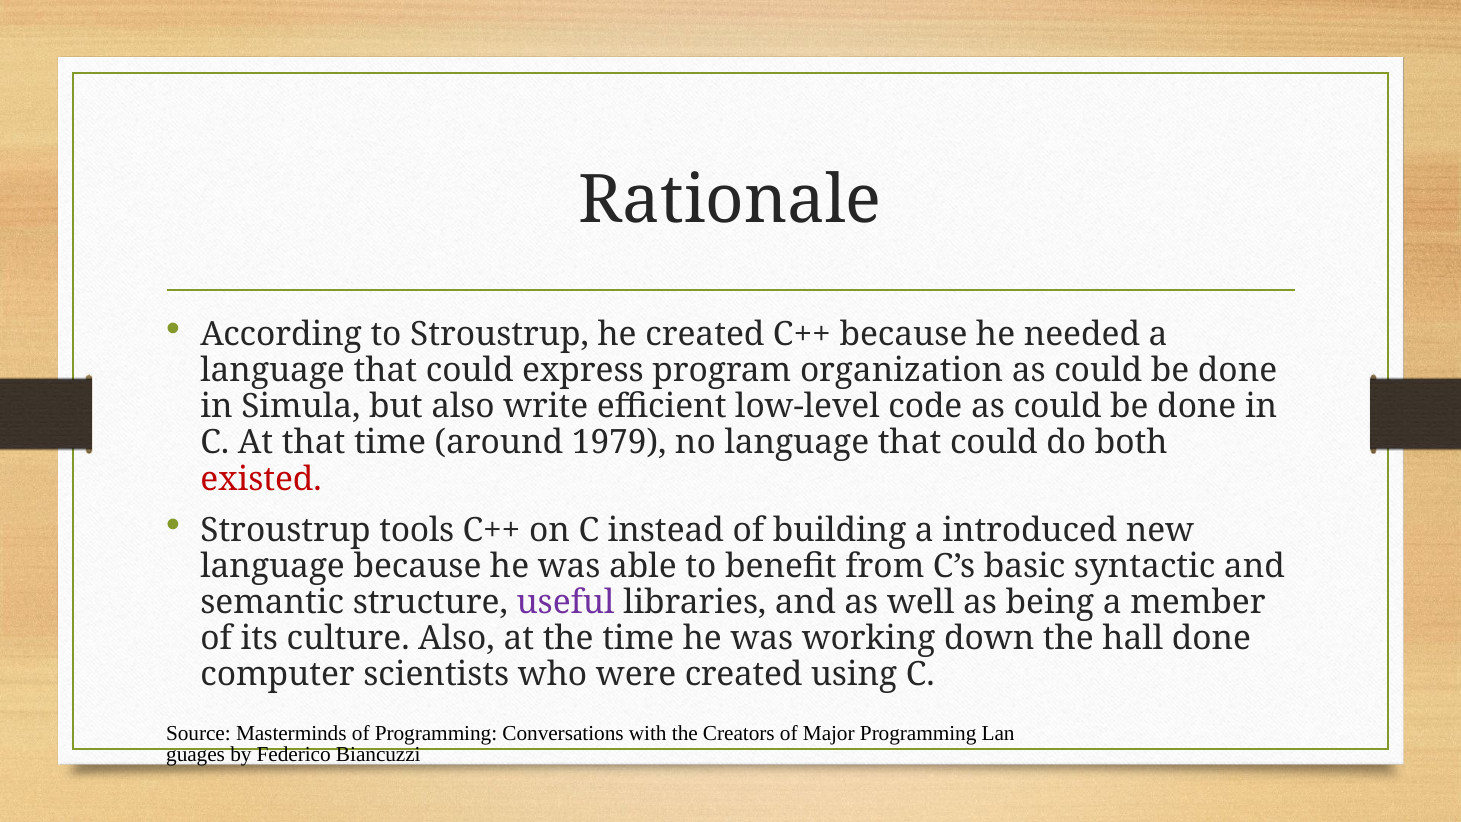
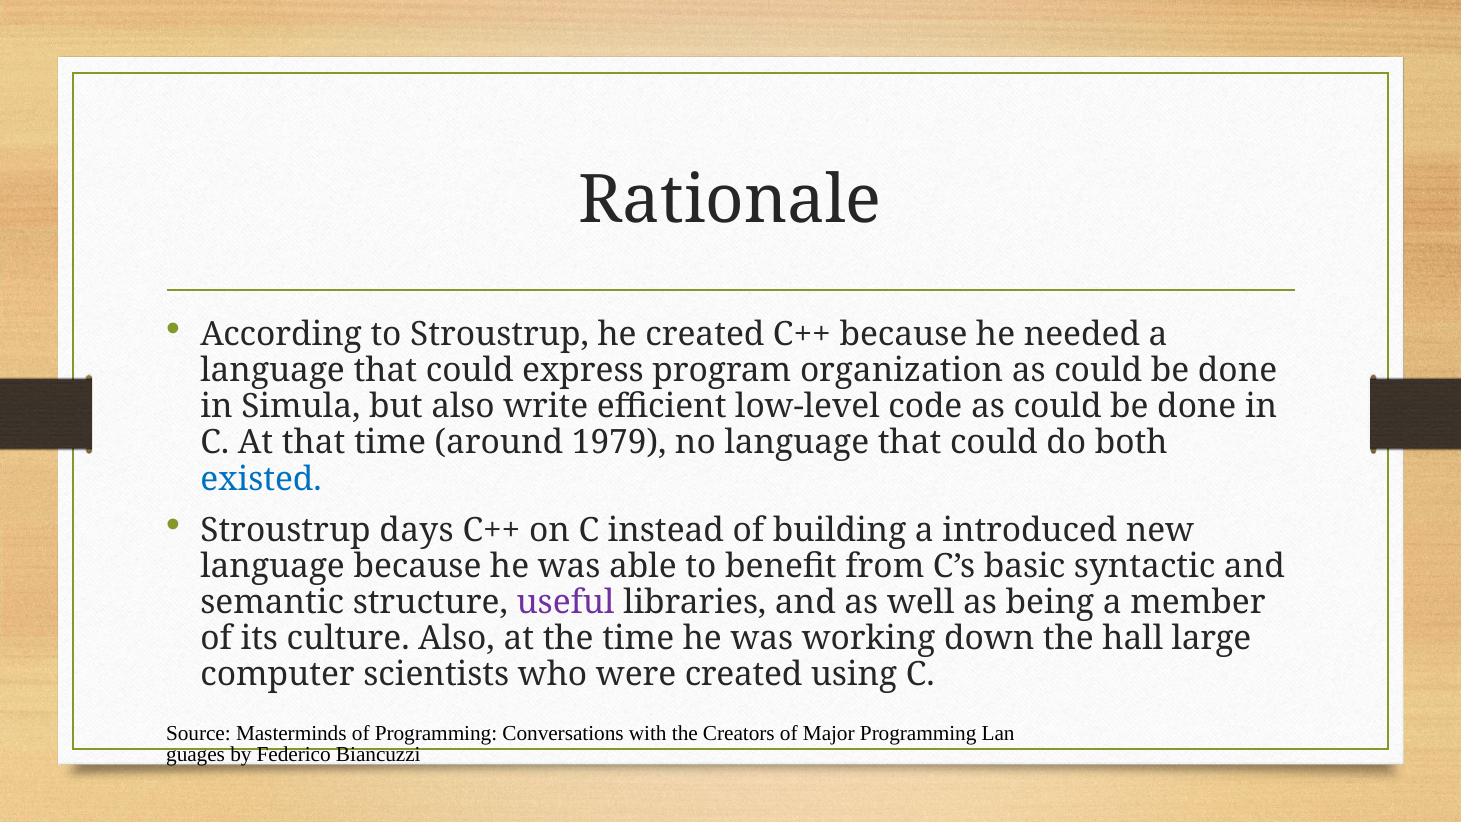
existed colour: red -> blue
tools: tools -> days
hall done: done -> large
